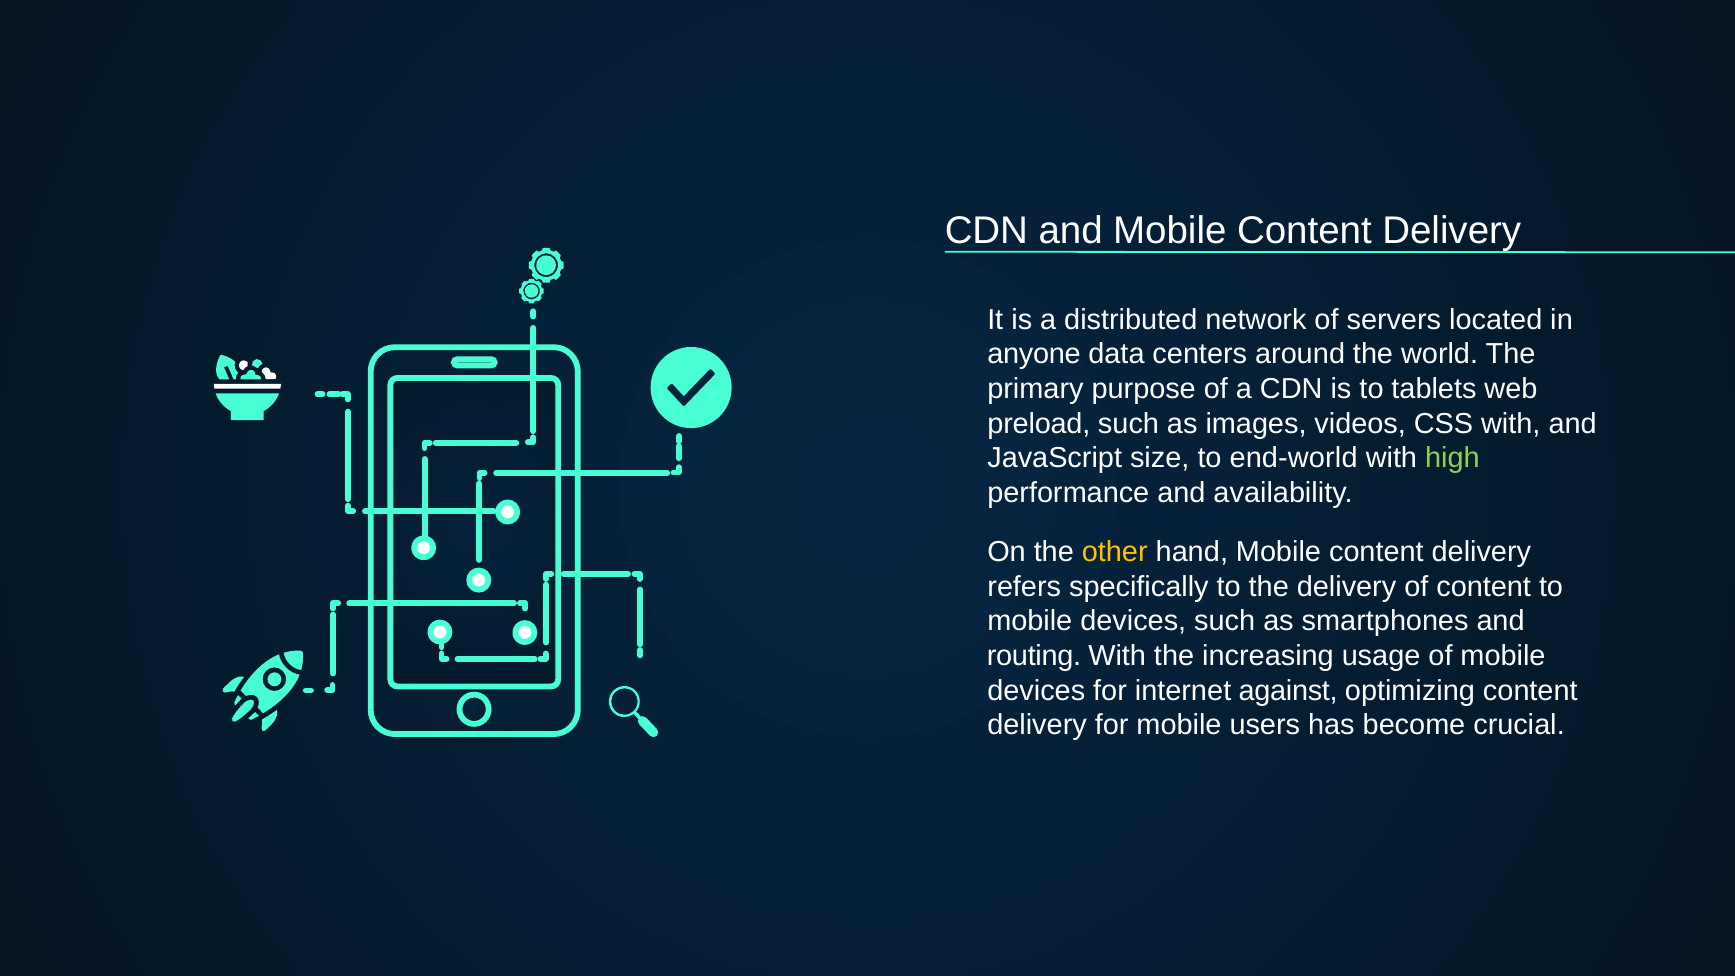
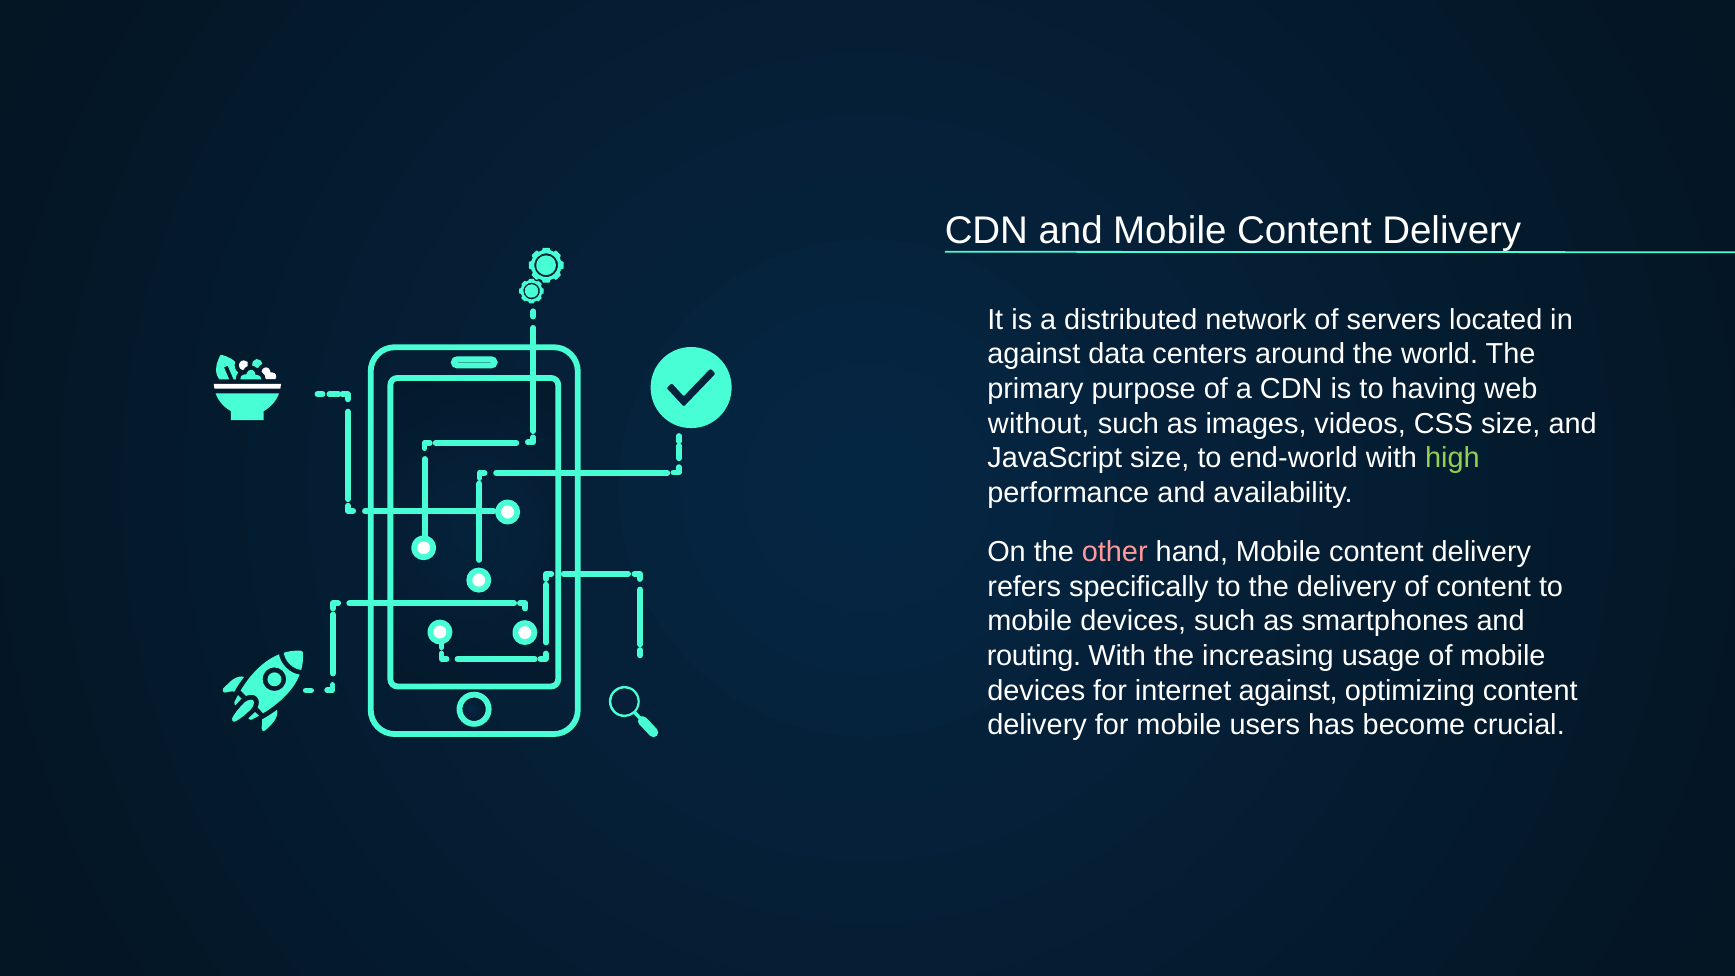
anyone at (1034, 354): anyone -> against
tablets: tablets -> having
preload: preload -> without
CSS with: with -> size
other colour: yellow -> pink
